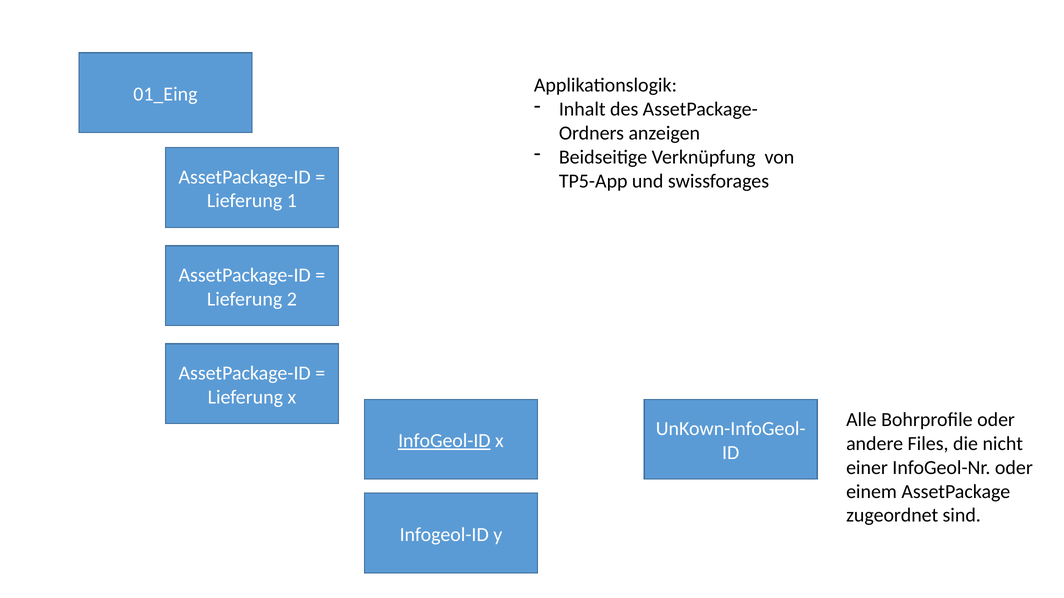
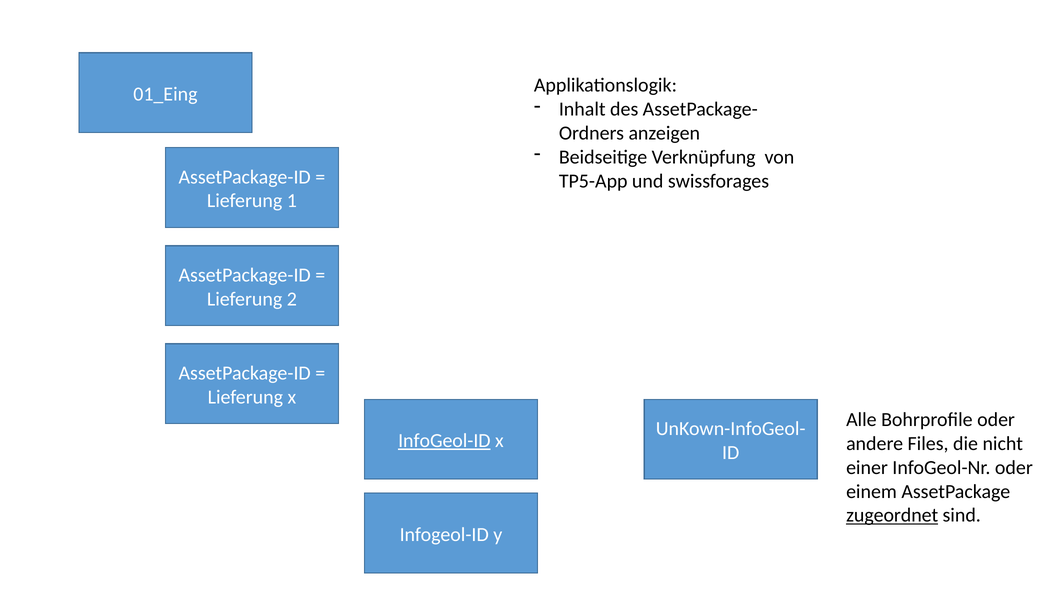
zugeordnet underline: none -> present
